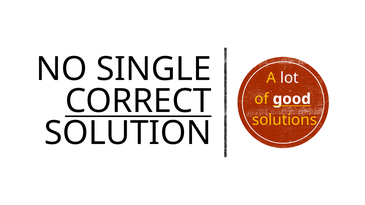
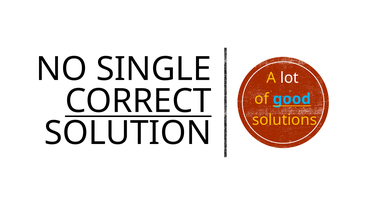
good colour: white -> light blue
